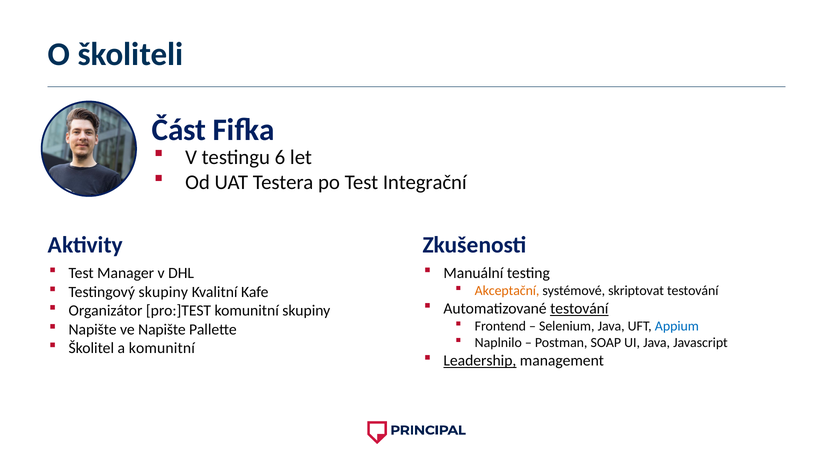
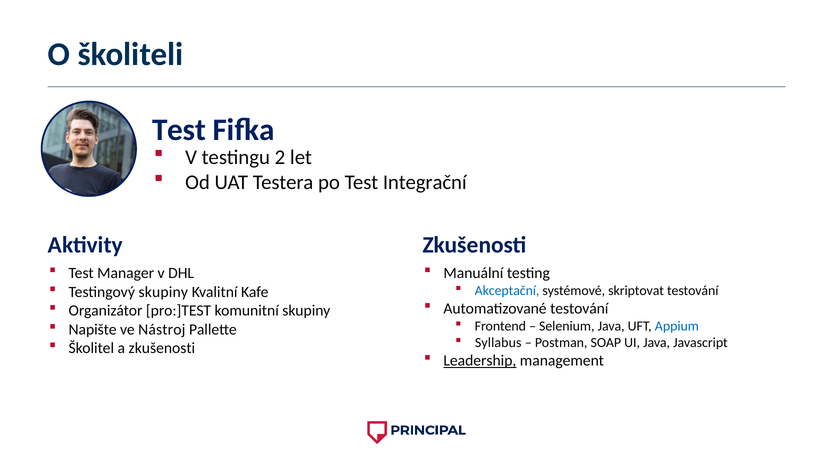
Část at (179, 130): Část -> Test
6: 6 -> 2
Akceptační colour: orange -> blue
testování at (579, 308) underline: present -> none
ve Napište: Napište -> Nástroj
Naplnilo: Naplnilo -> Syllabus
a komunitní: komunitní -> zkušenosti
